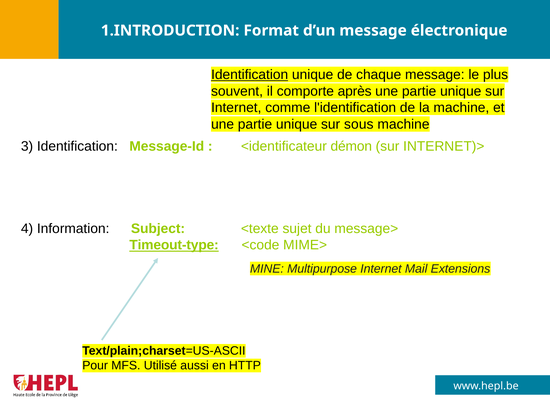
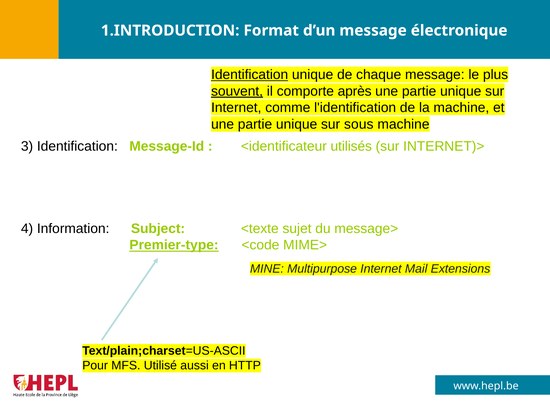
souvent underline: none -> present
démon: démon -> utilisés
Timeout-type: Timeout-type -> Premier-type
